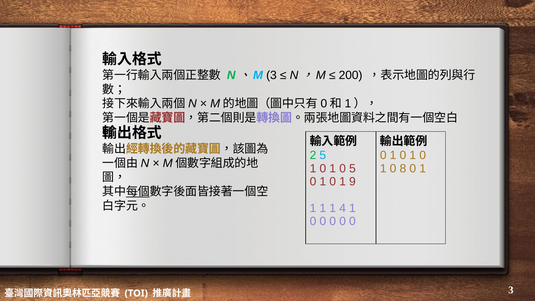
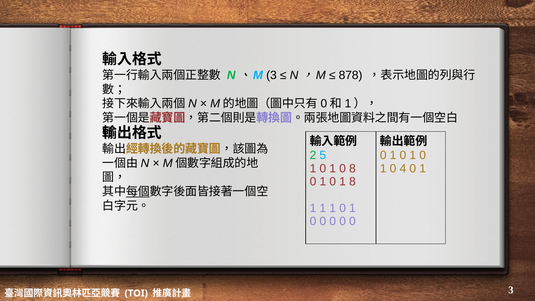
200: 200 -> 878
0 5: 5 -> 8
8: 8 -> 4
1 9: 9 -> 8
1 1 4: 4 -> 0
